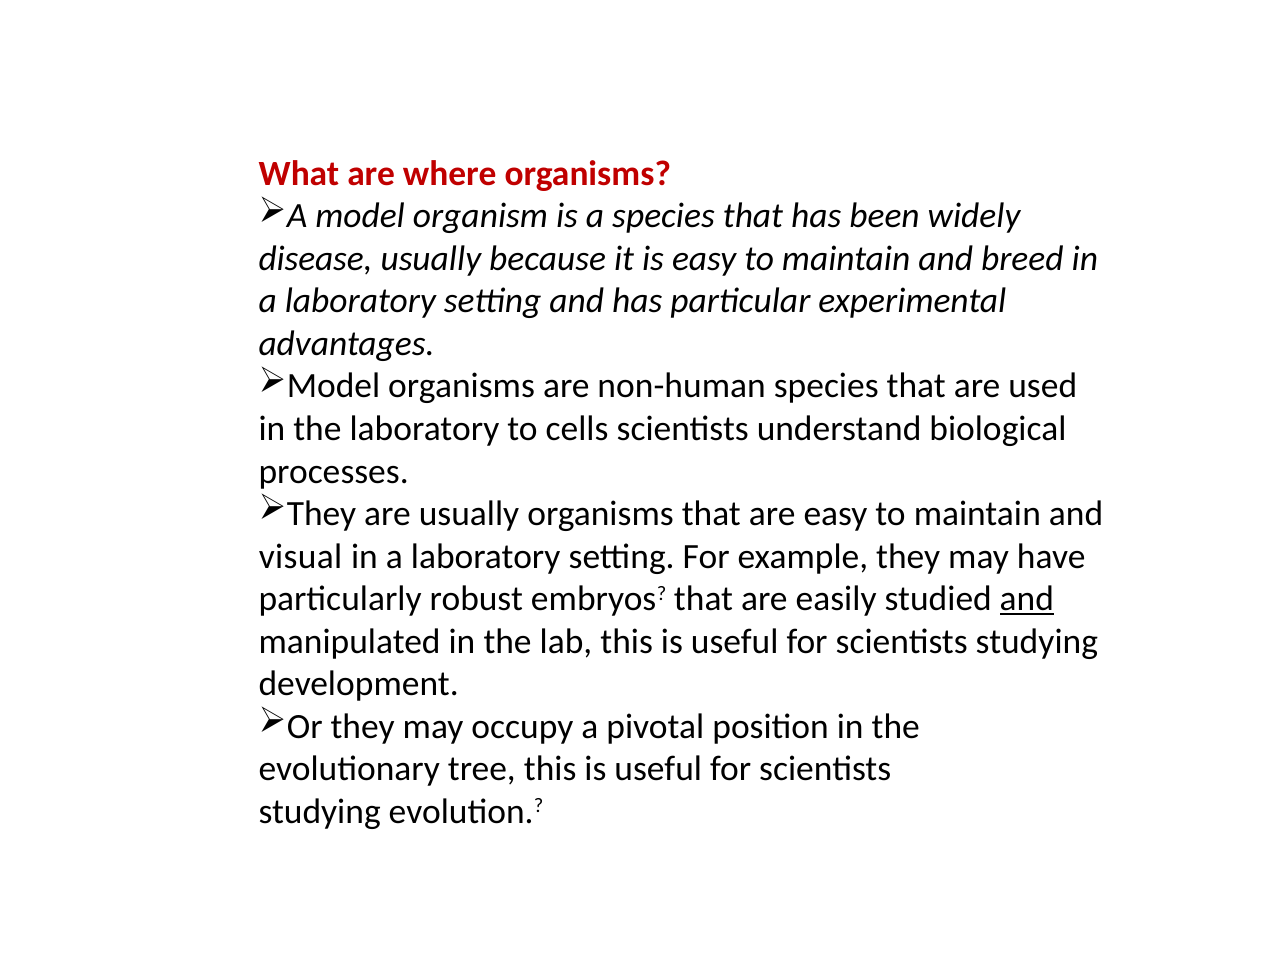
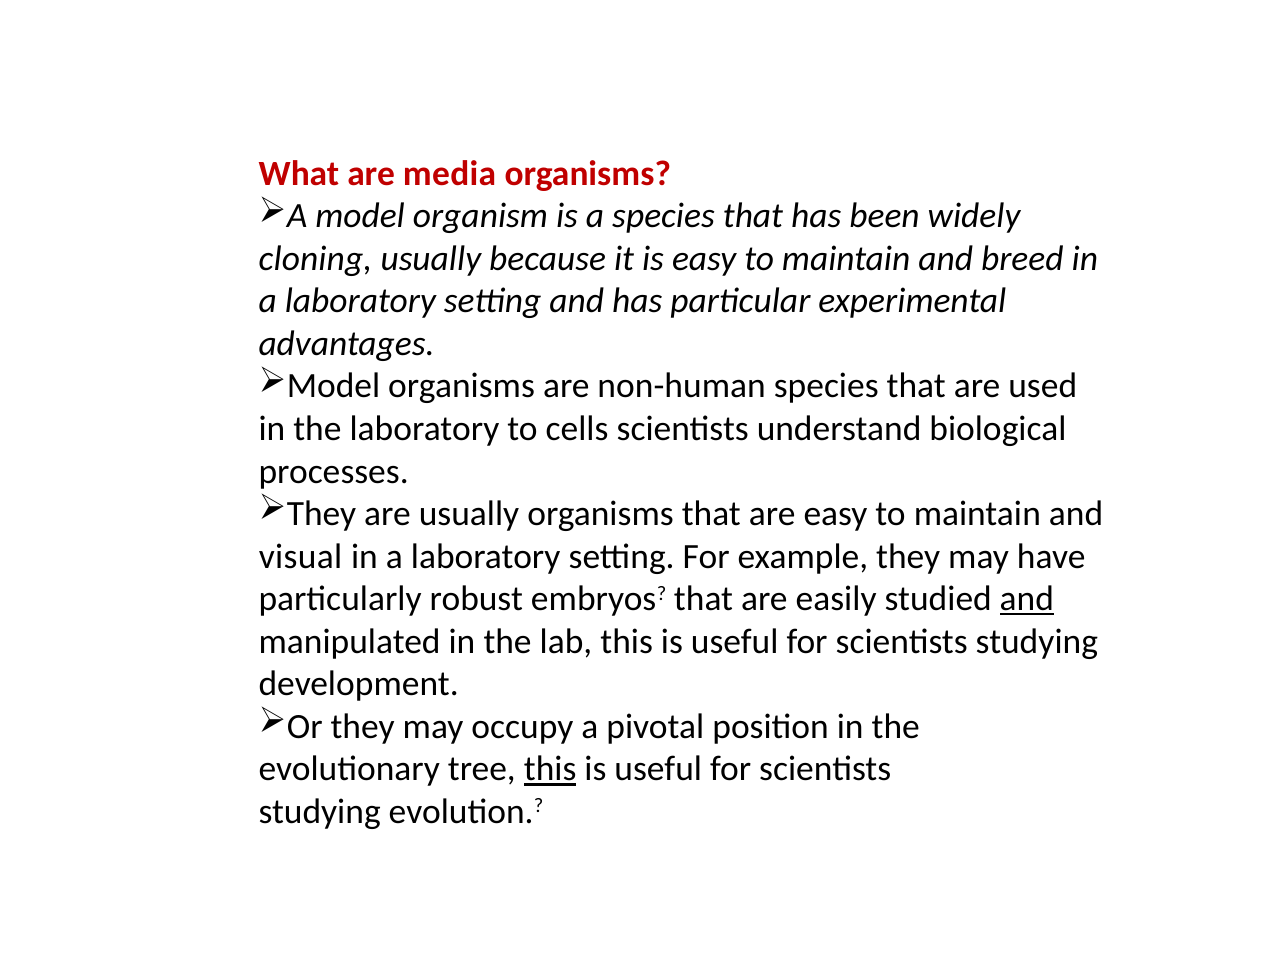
where: where -> media
disease: disease -> cloning
this at (550, 769) underline: none -> present
